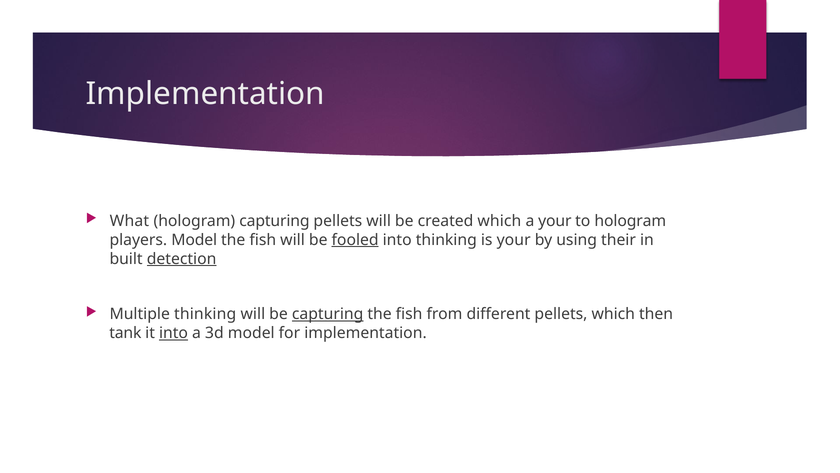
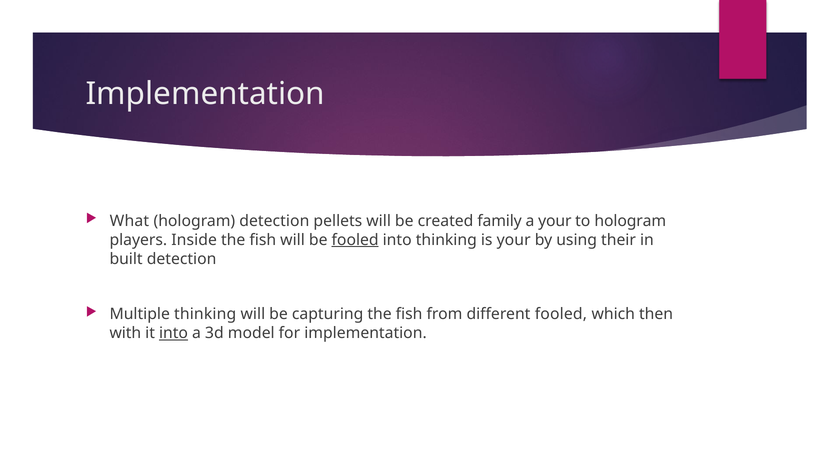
hologram capturing: capturing -> detection
created which: which -> family
players Model: Model -> Inside
detection at (182, 259) underline: present -> none
capturing at (328, 314) underline: present -> none
different pellets: pellets -> fooled
tank: tank -> with
